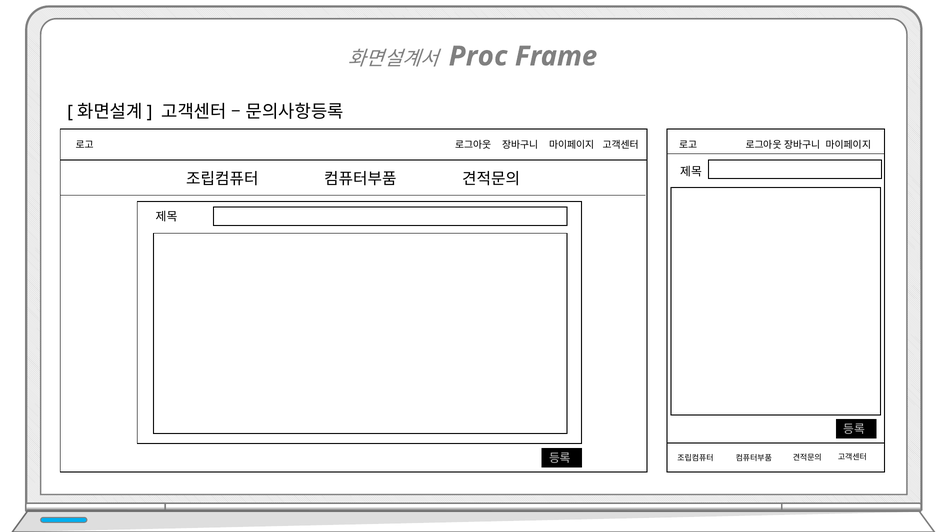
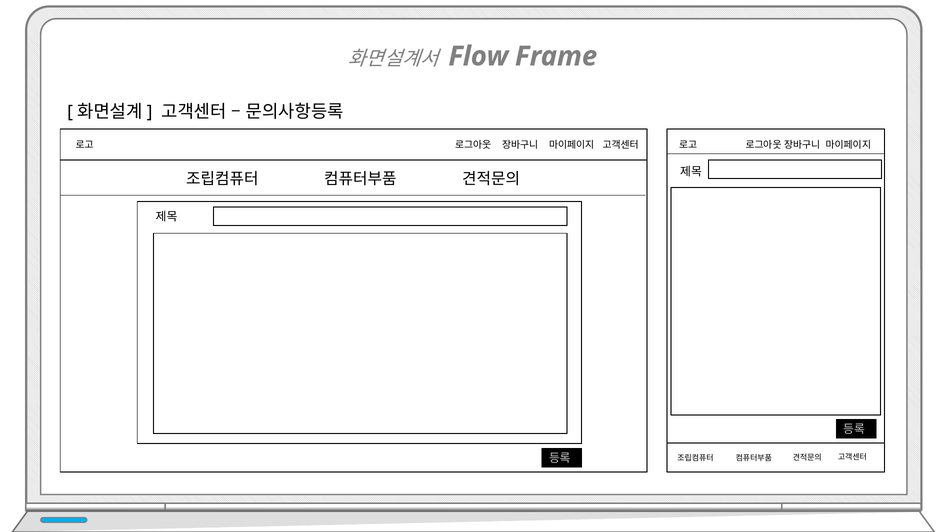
Proc: Proc -> Flow
